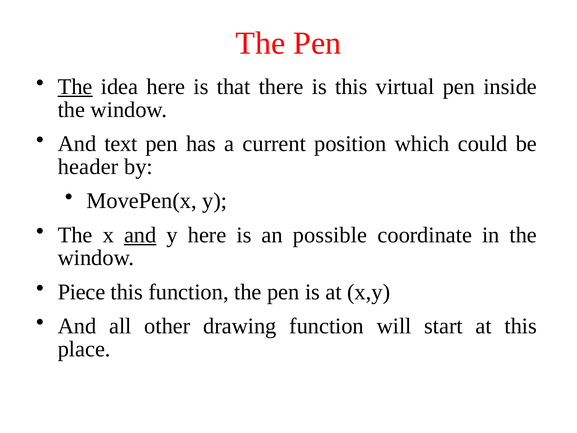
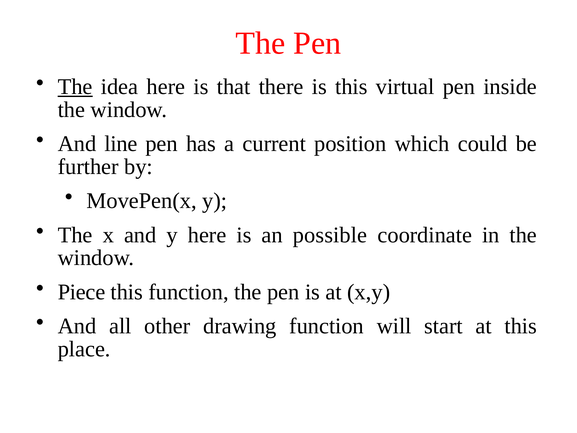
text: text -> line
header: header -> further
and at (140, 235) underline: present -> none
